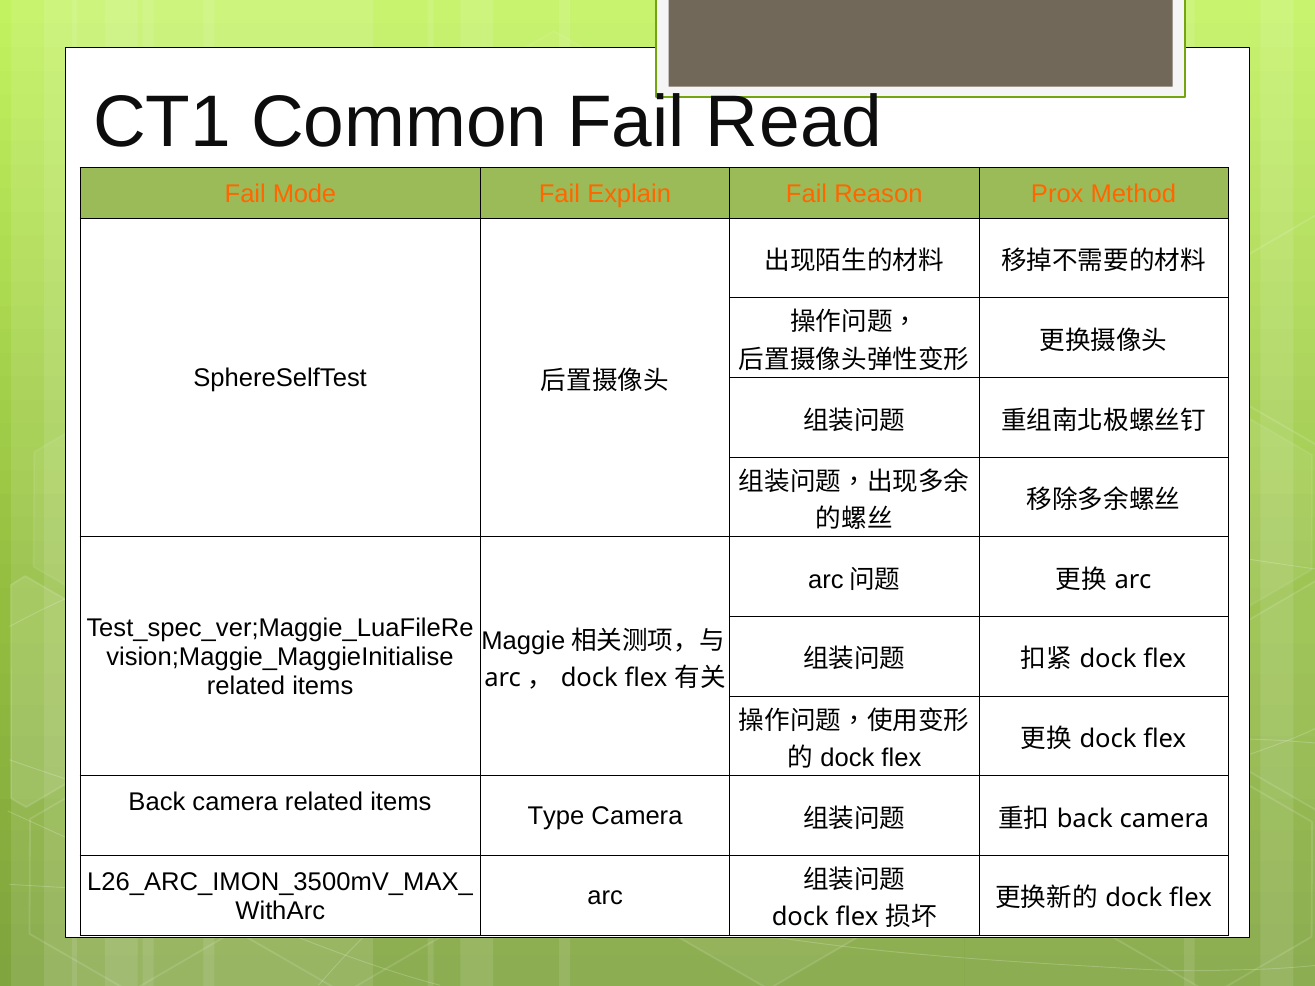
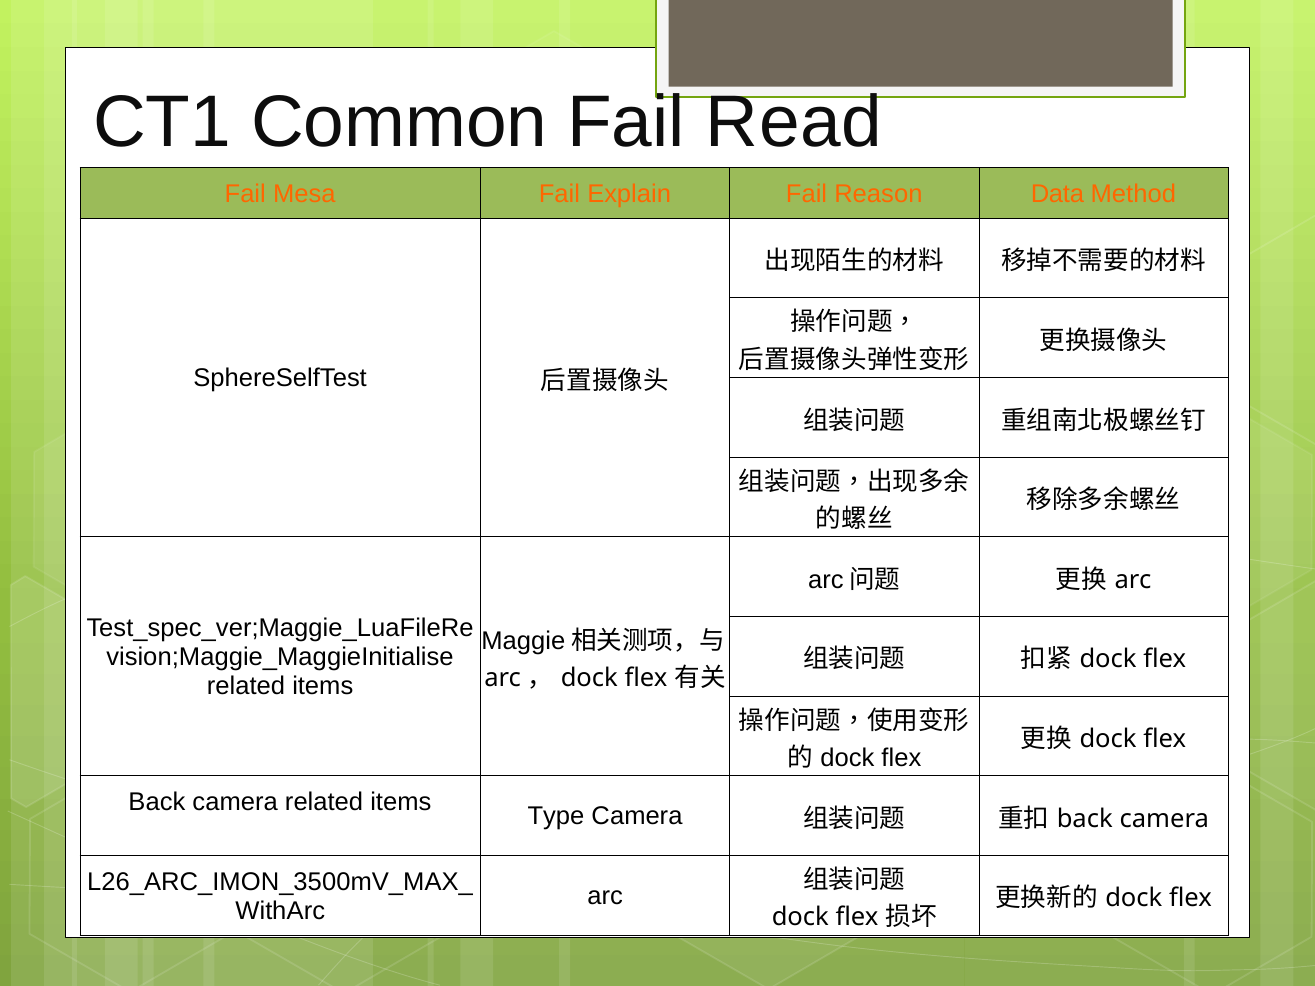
Mode: Mode -> Mesa
Prox: Prox -> Data
